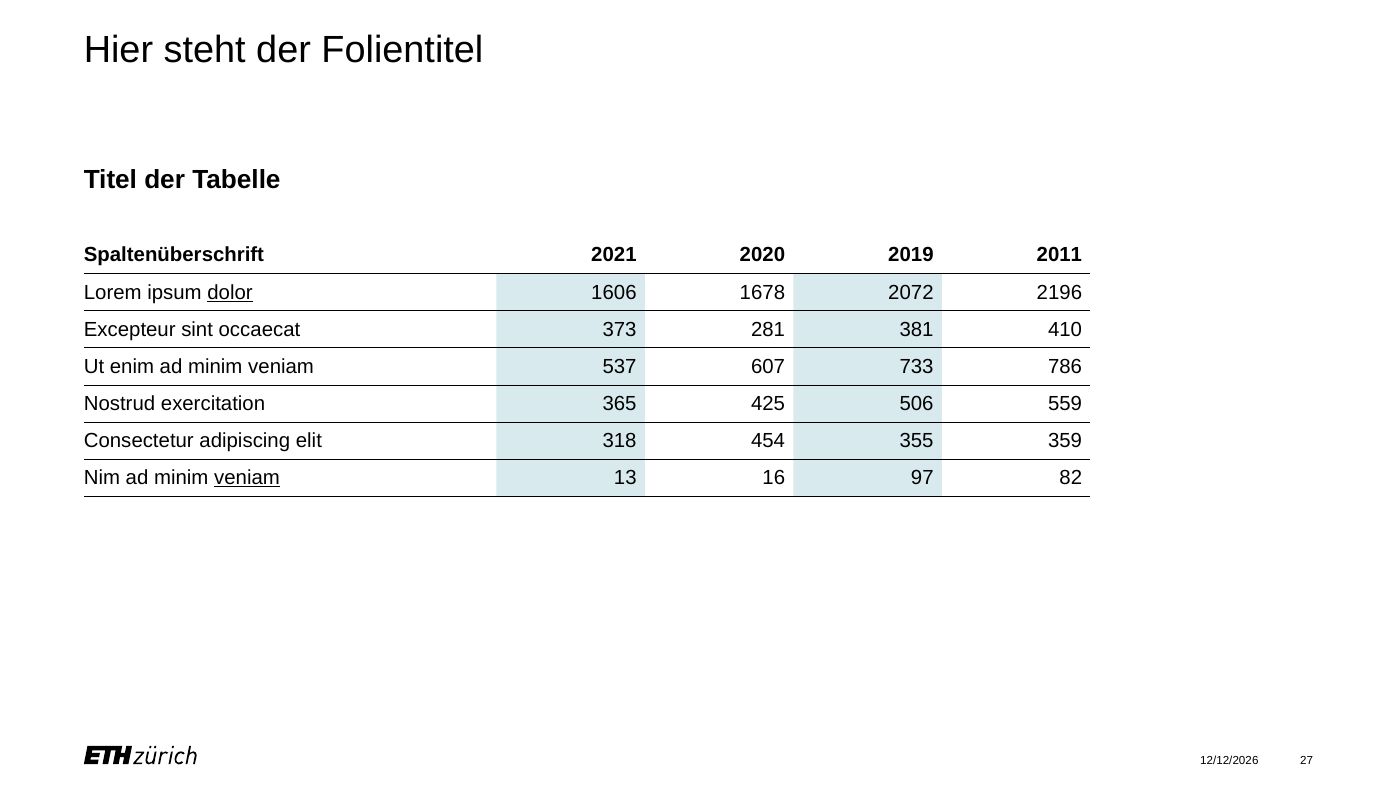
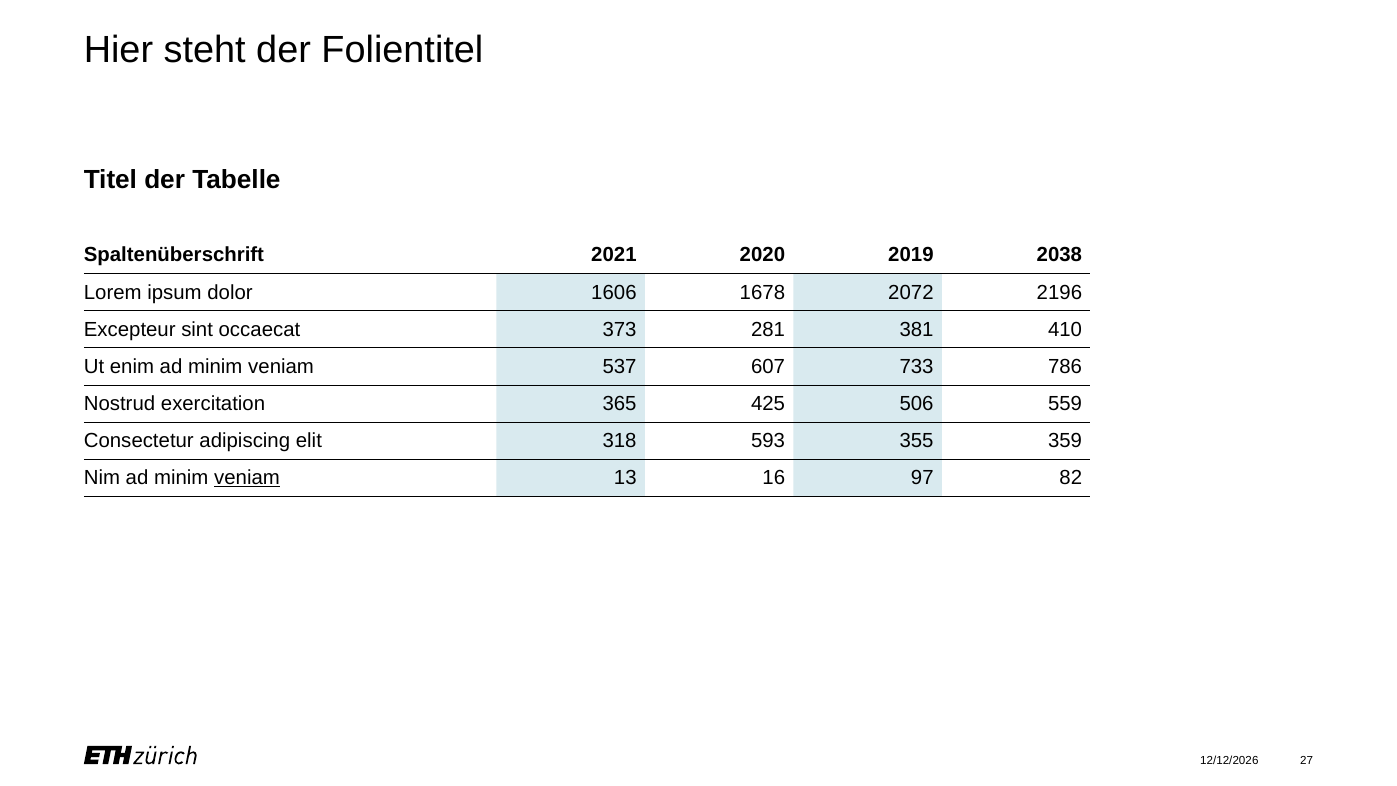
2011: 2011 -> 2038
dolor underline: present -> none
454: 454 -> 593
